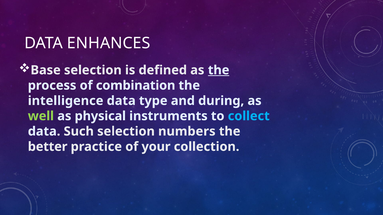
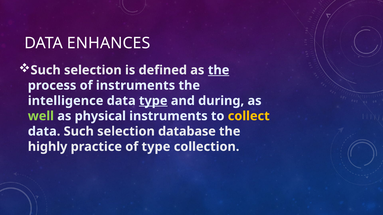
Base at (46, 70): Base -> Such
of combination: combination -> instruments
type at (153, 101) underline: none -> present
collect colour: light blue -> yellow
numbers: numbers -> database
better: better -> highly
of your: your -> type
